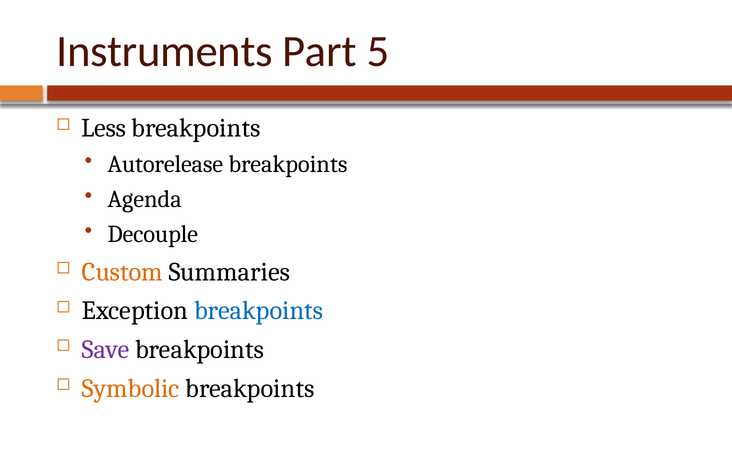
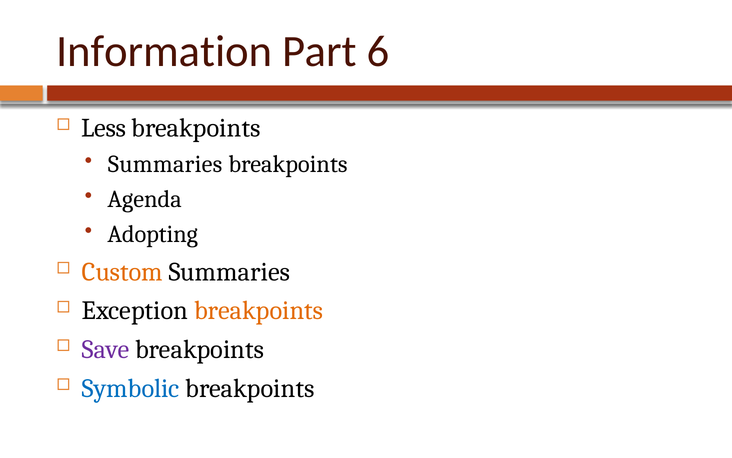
Instruments: Instruments -> Information
5: 5 -> 6
Autorelease at (165, 164): Autorelease -> Summaries
Decouple: Decouple -> Adopting
breakpoints at (259, 310) colour: blue -> orange
Symbolic colour: orange -> blue
